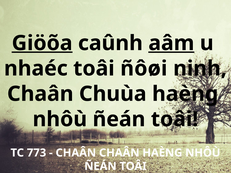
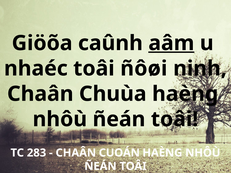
Giöõa underline: present -> none
773: 773 -> 283
CHAÂN CHAÂN: CHAÂN -> CUOÁN
